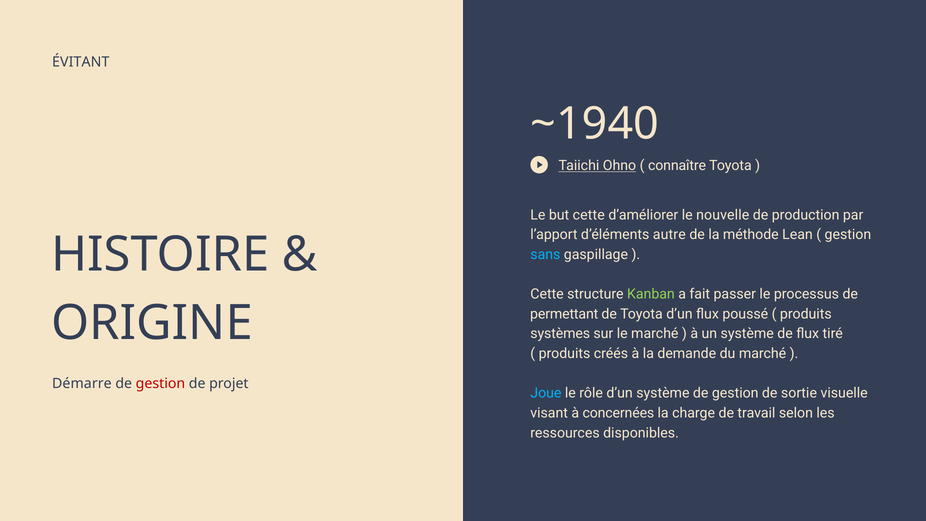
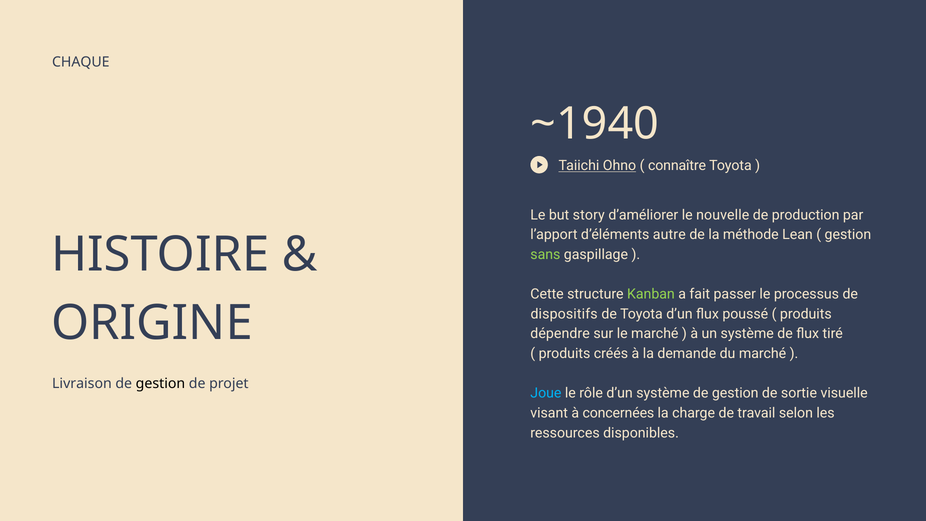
ÉVITANT: ÉVITANT -> CHAQUE
but cette: cette -> story
sans colour: light blue -> light green
permettant: permettant -> dispositifs
systèmes: systèmes -> dépendre
Démarre: Démarre -> Livraison
gestion at (160, 383) colour: red -> black
